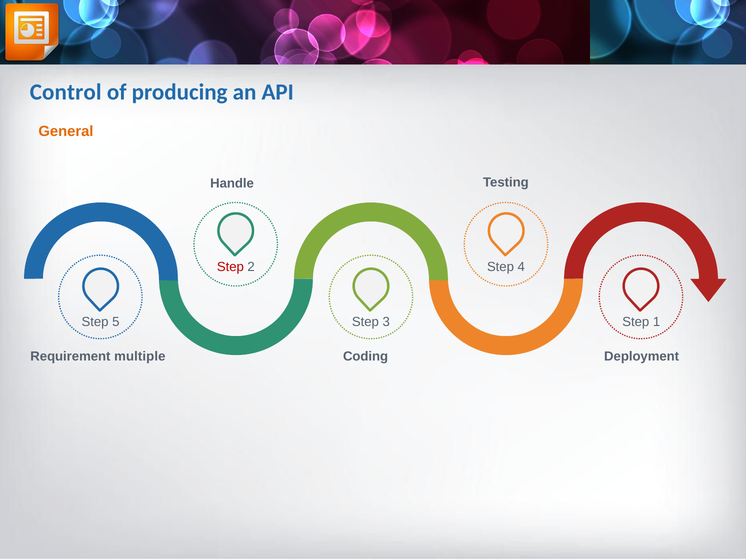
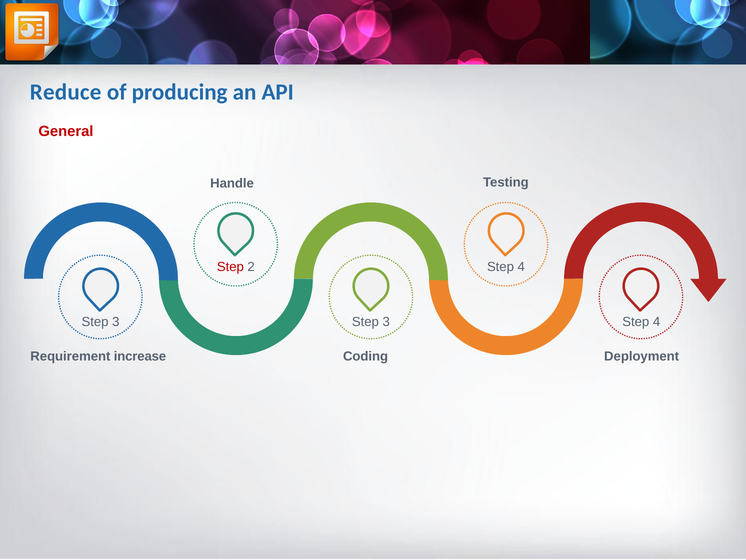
Control: Control -> Reduce
General colour: orange -> red
5 at (116, 322): 5 -> 3
1 at (657, 322): 1 -> 4
multiple: multiple -> increase
